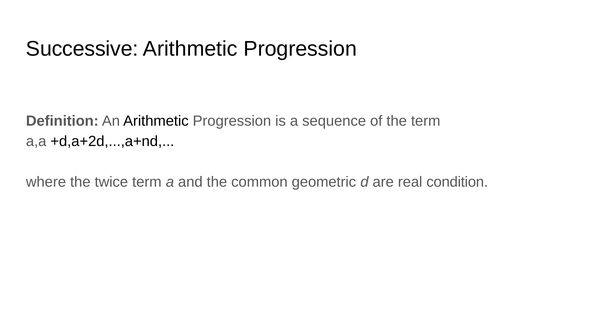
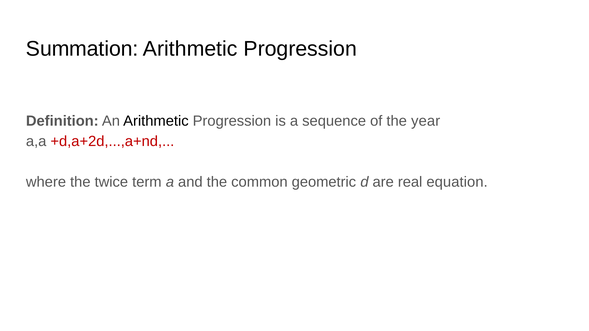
Successive: Successive -> Summation
the term: term -> year
+d,a+2d,...,a+nd colour: black -> red
condition: condition -> equation
